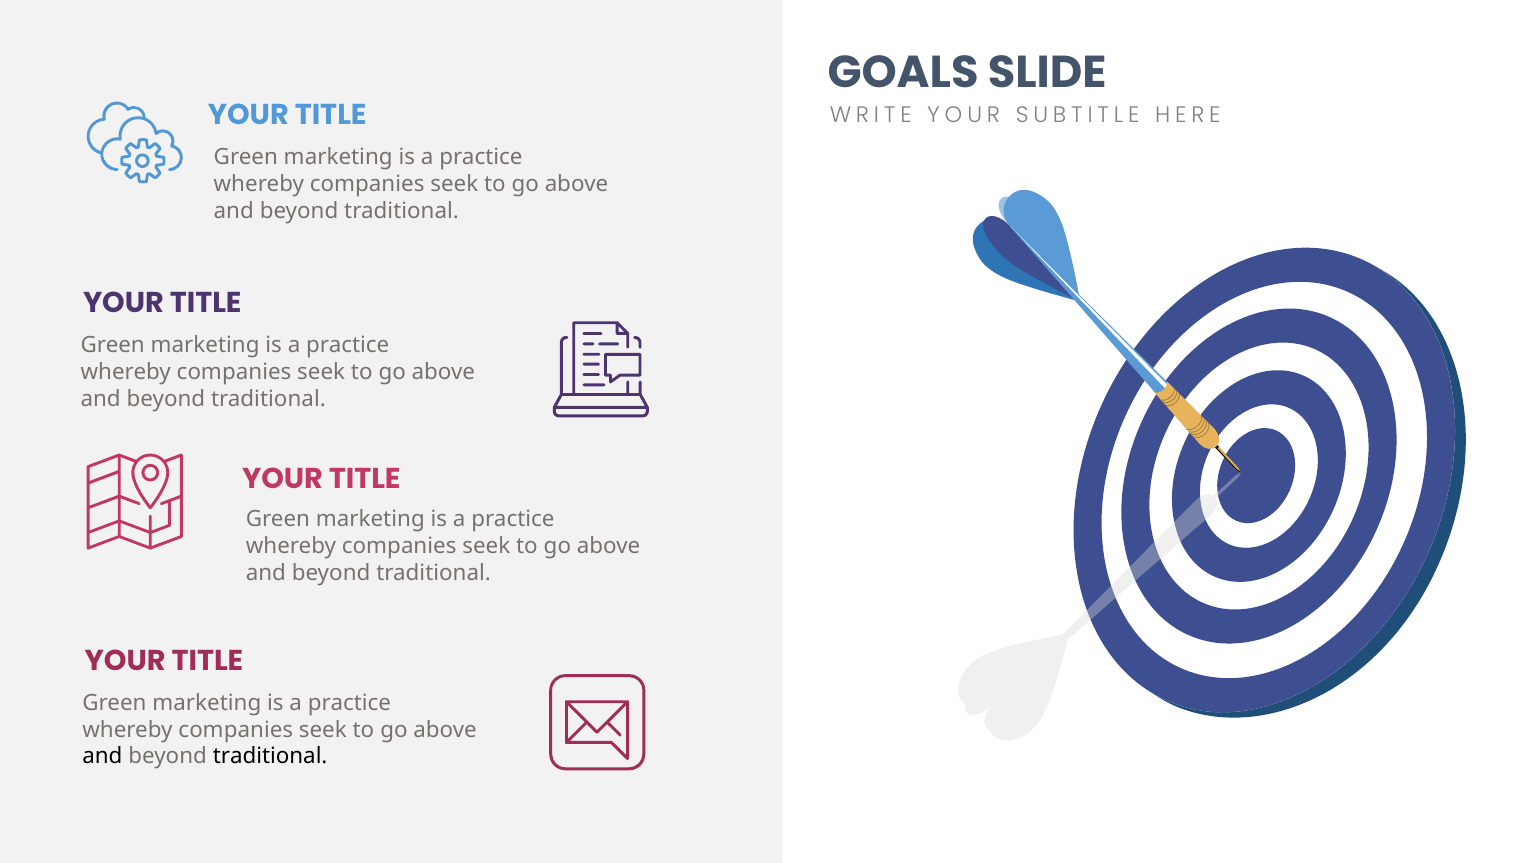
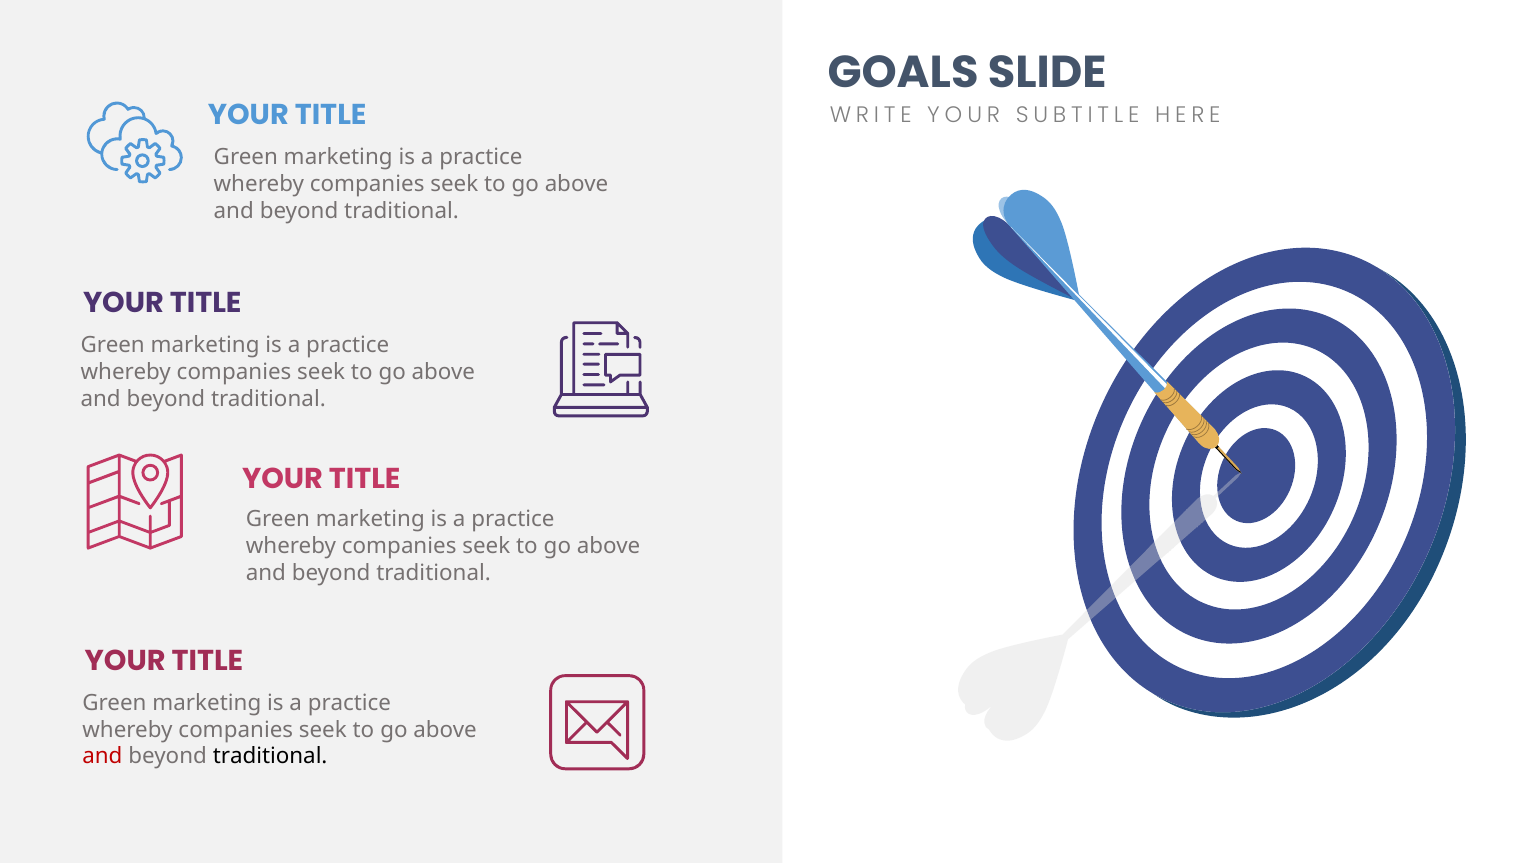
and at (102, 756) colour: black -> red
